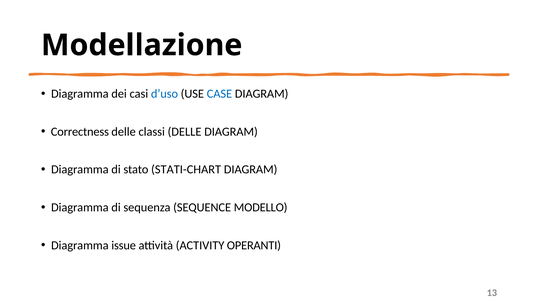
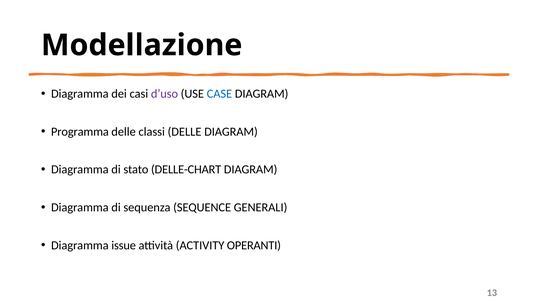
d’uso colour: blue -> purple
Correctness: Correctness -> Programma
STATI-CHART: STATI-CHART -> DELLE-CHART
MODELLO: MODELLO -> GENERALI
